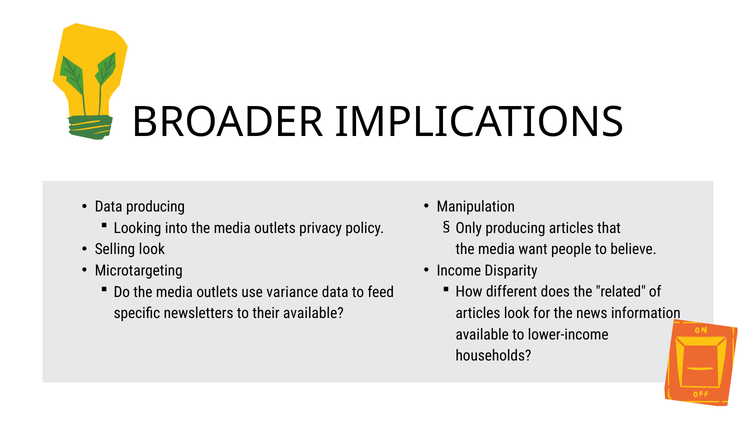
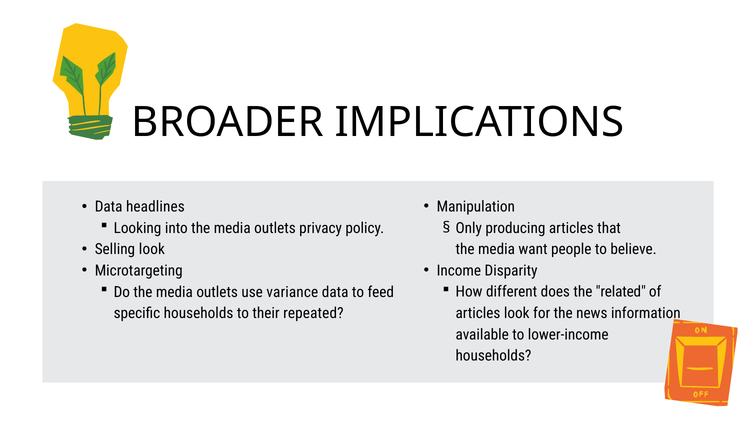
Data producing: producing -> headlines
specific newsletters: newsletters -> households
their available: available -> repeated
